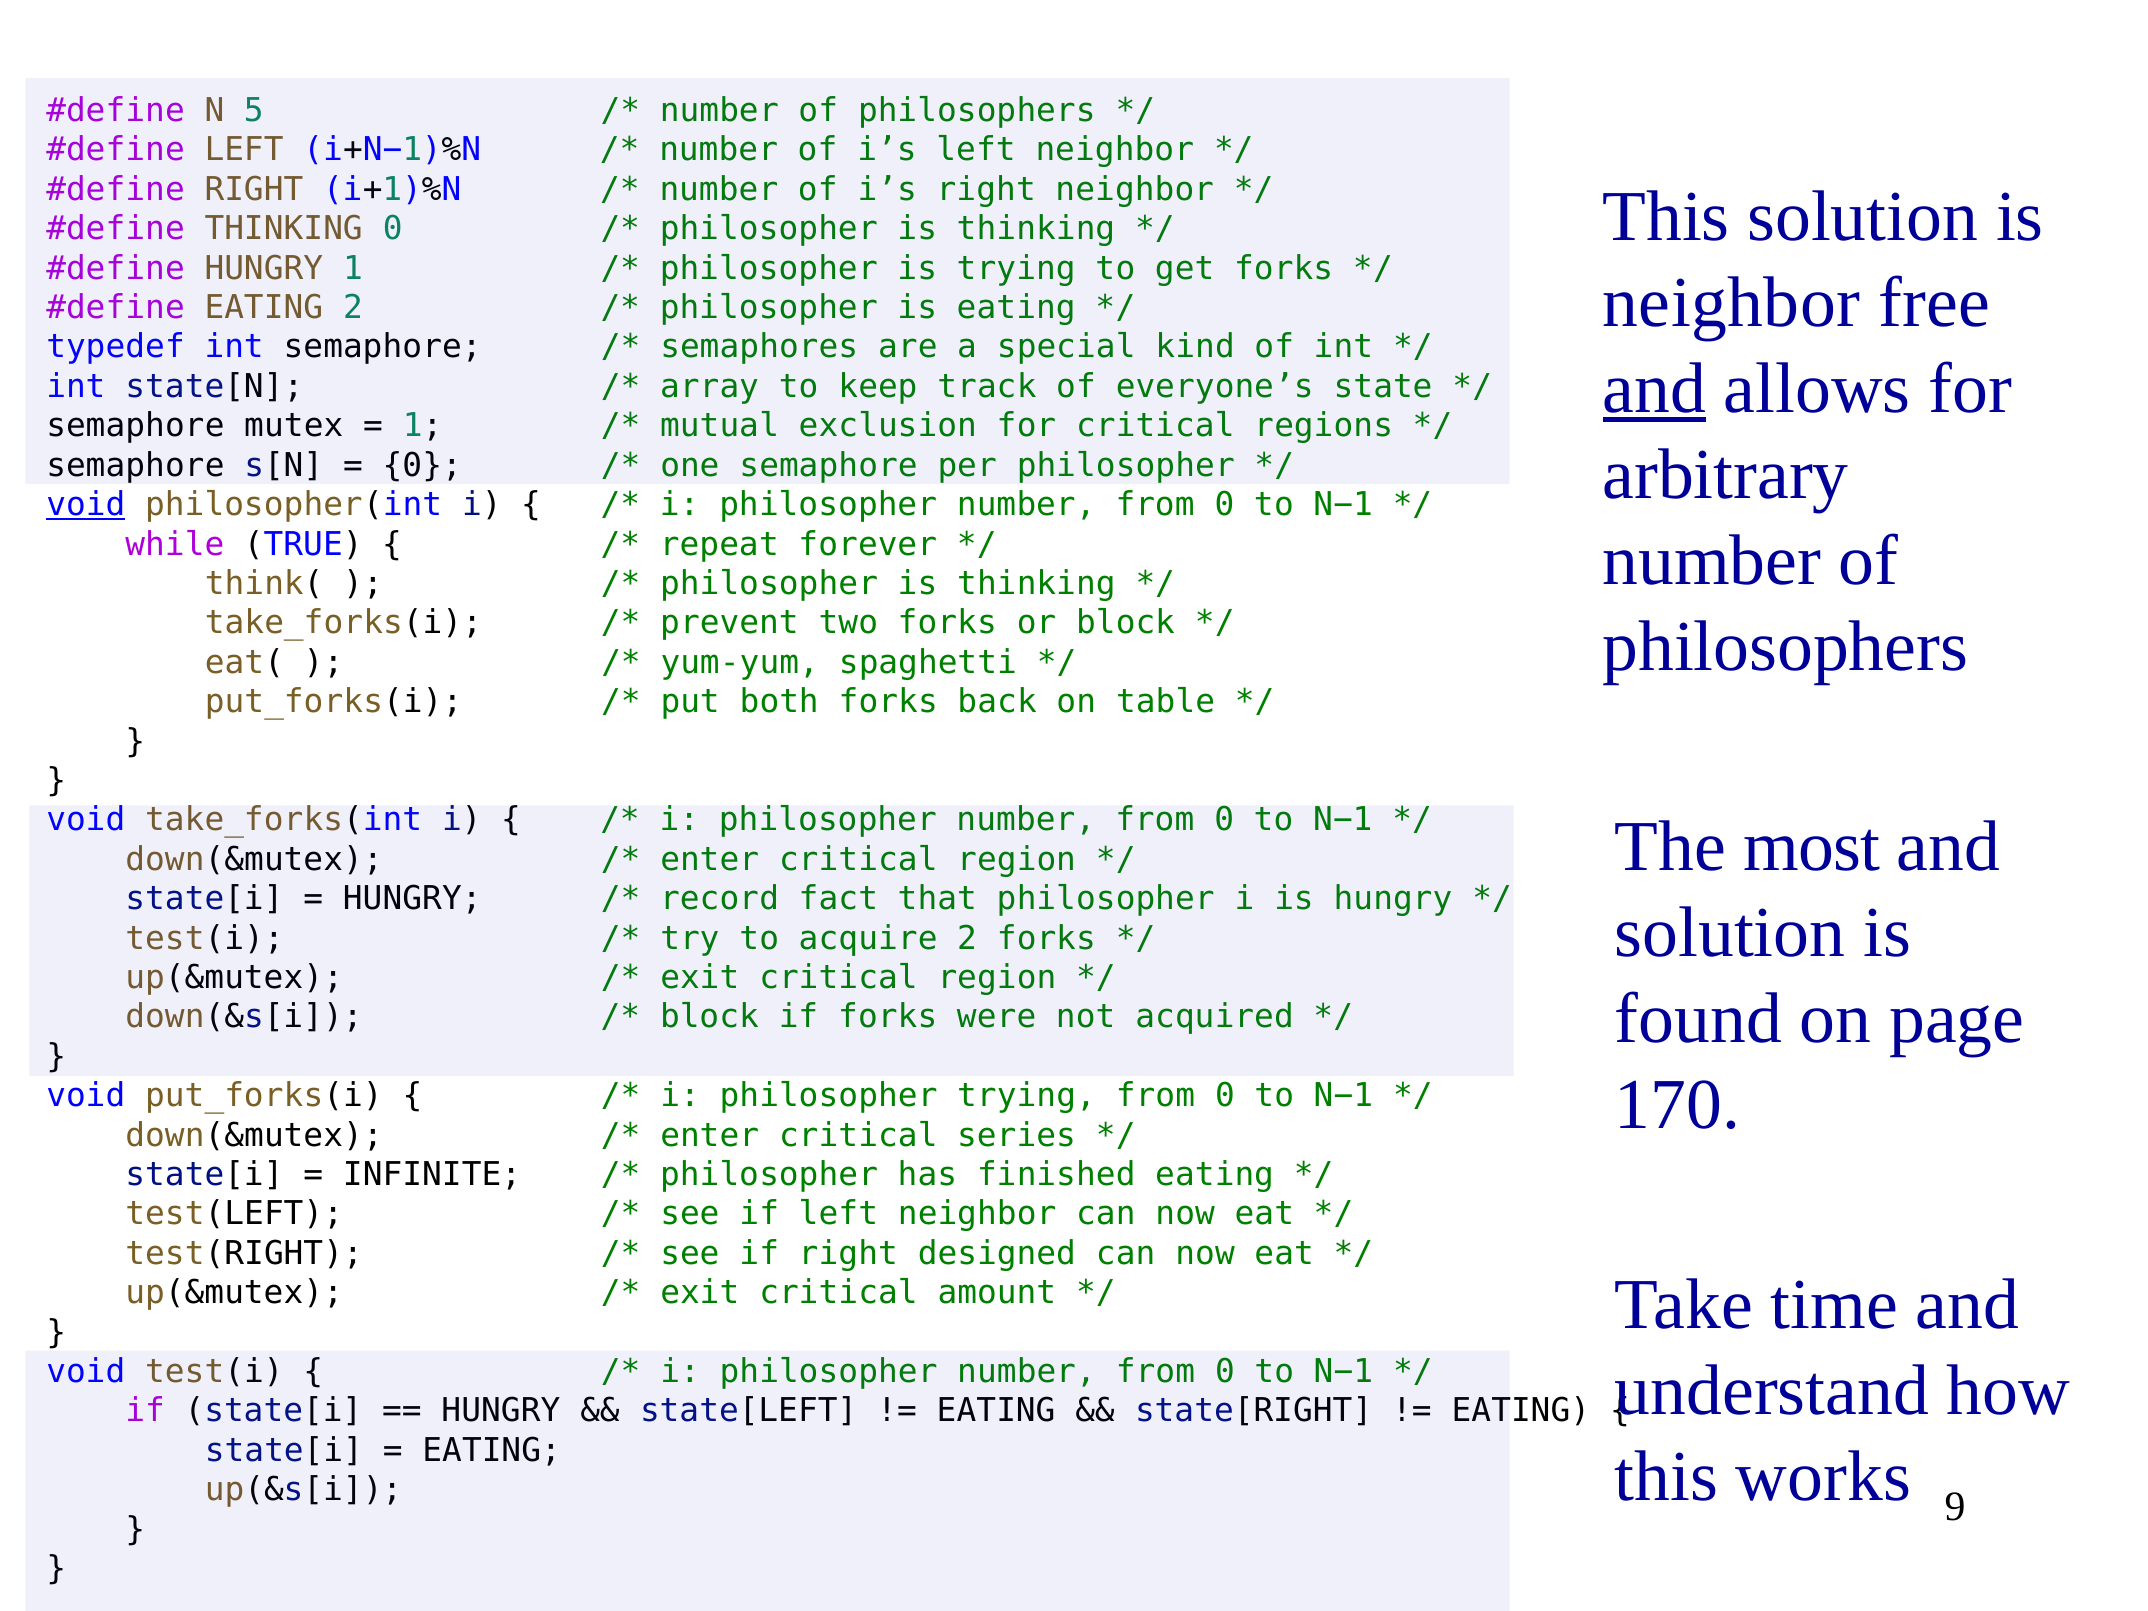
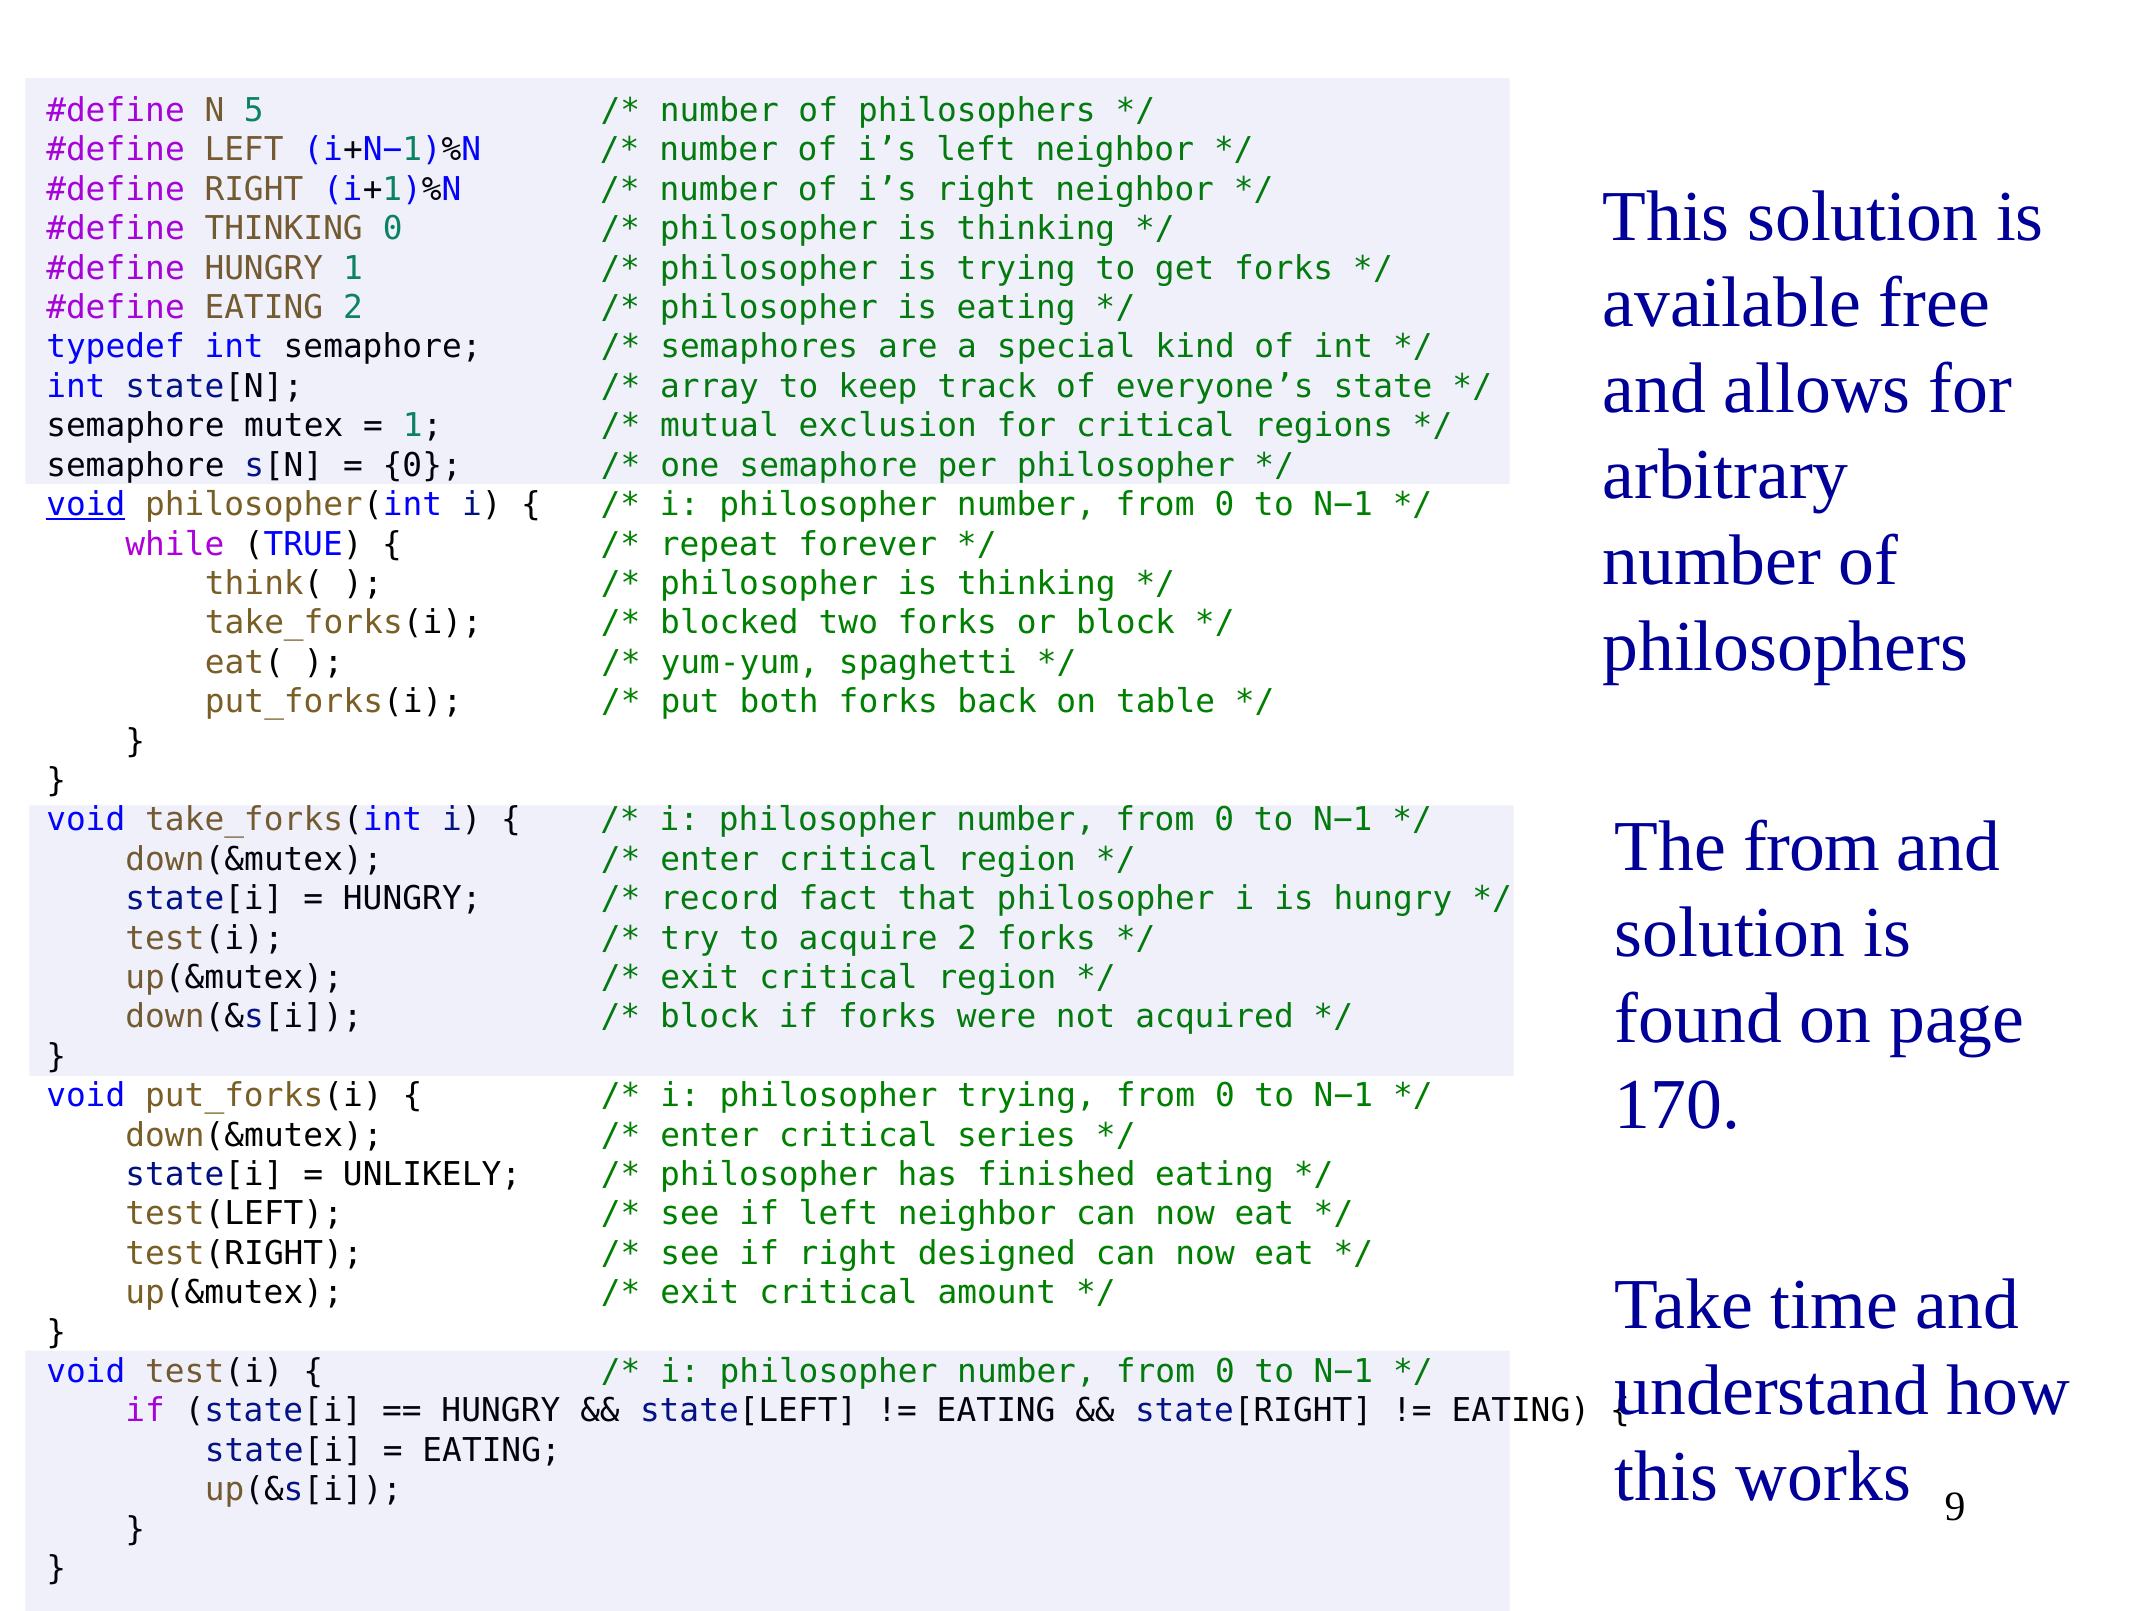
neighbor at (1732, 303): neighbor -> available
and at (1654, 389) underline: present -> none
prevent: prevent -> blocked
The most: most -> from
INFINITE: INFINITE -> UNLIKELY
